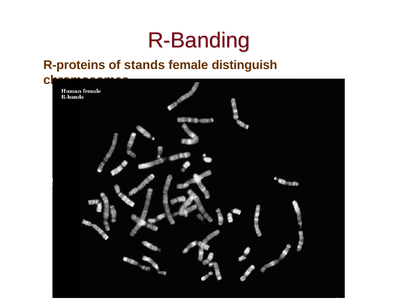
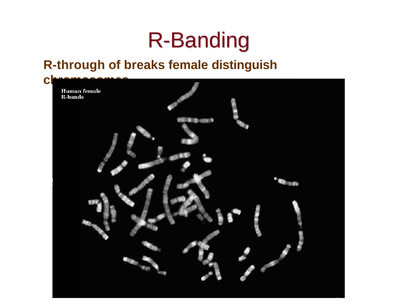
R-proteins: R-proteins -> R-through
stands: stands -> breaks
